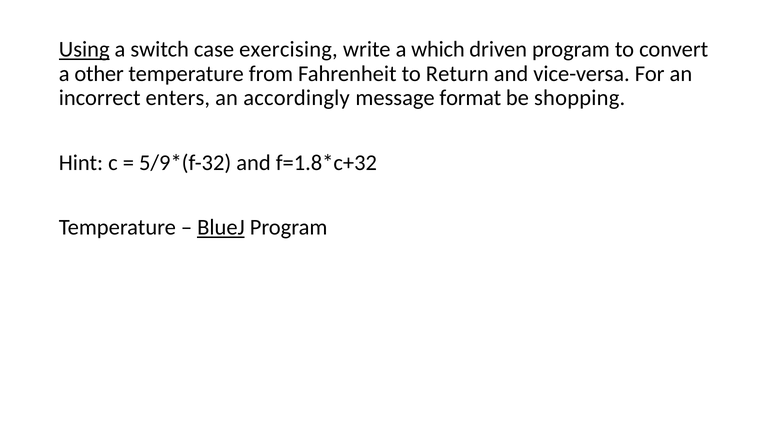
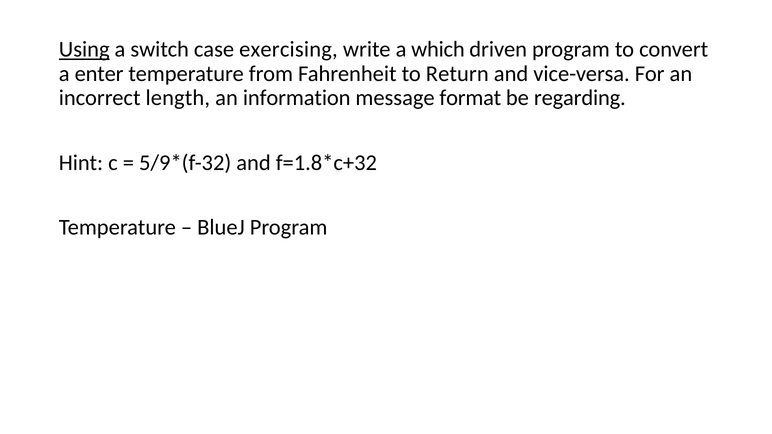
other: other -> enter
enters: enters -> length
accordingly: accordingly -> information
shopping: shopping -> regarding
BlueJ underline: present -> none
